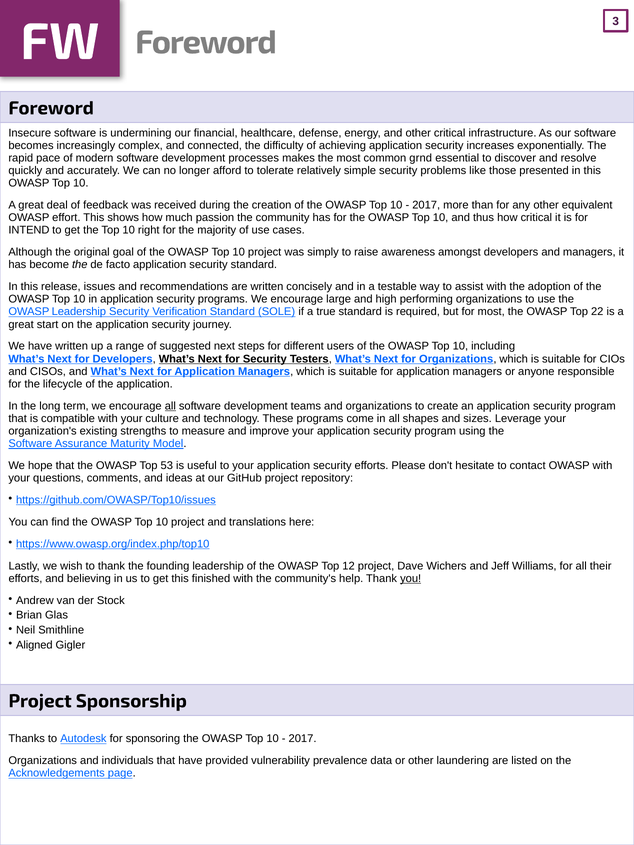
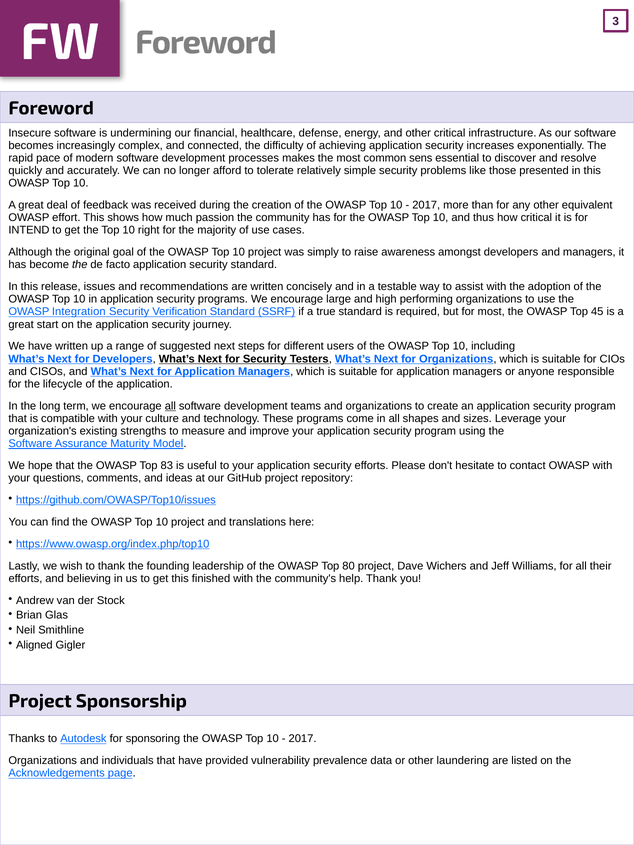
grnd: grnd -> sens
OWASP Leadership: Leadership -> Integration
SOLE: SOLE -> SSRF
22: 22 -> 45
53: 53 -> 83
12: 12 -> 80
you at (411, 579) underline: present -> none
